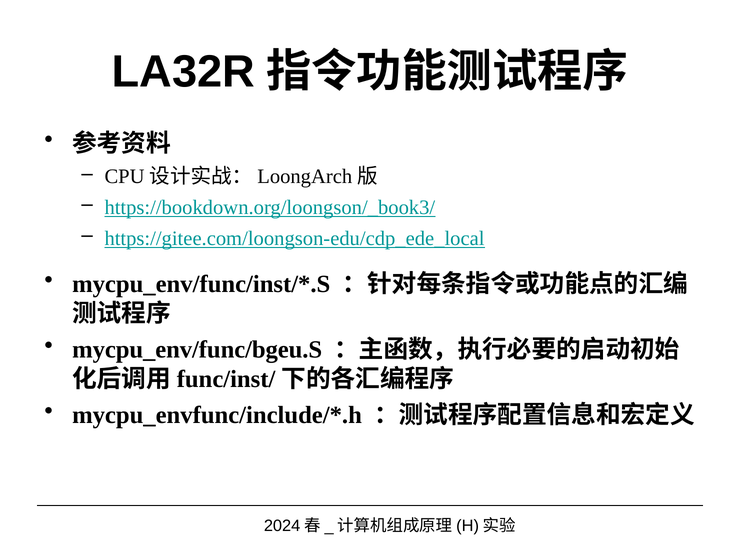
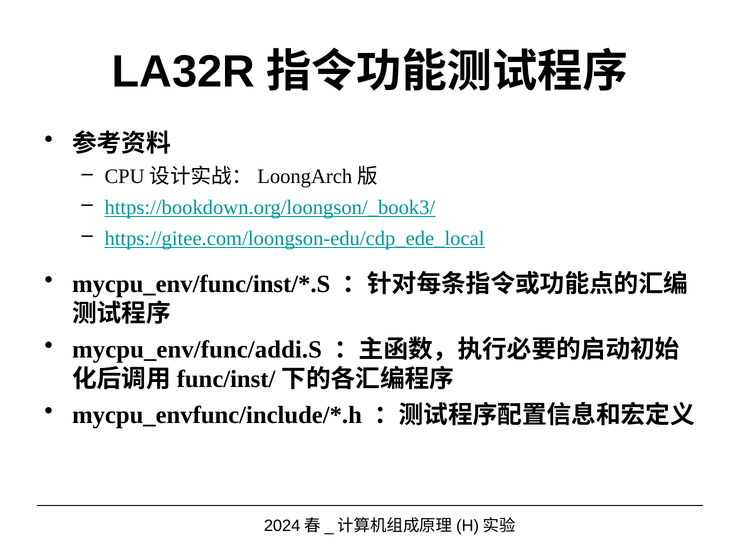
mycpu_env/func/bgeu.S: mycpu_env/func/bgeu.S -> mycpu_env/func/addi.S
